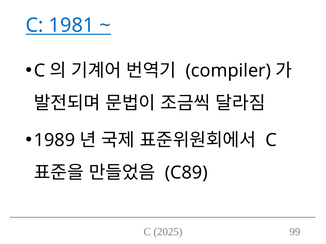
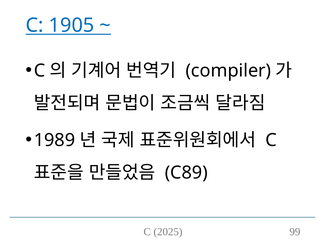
1981: 1981 -> 1905
